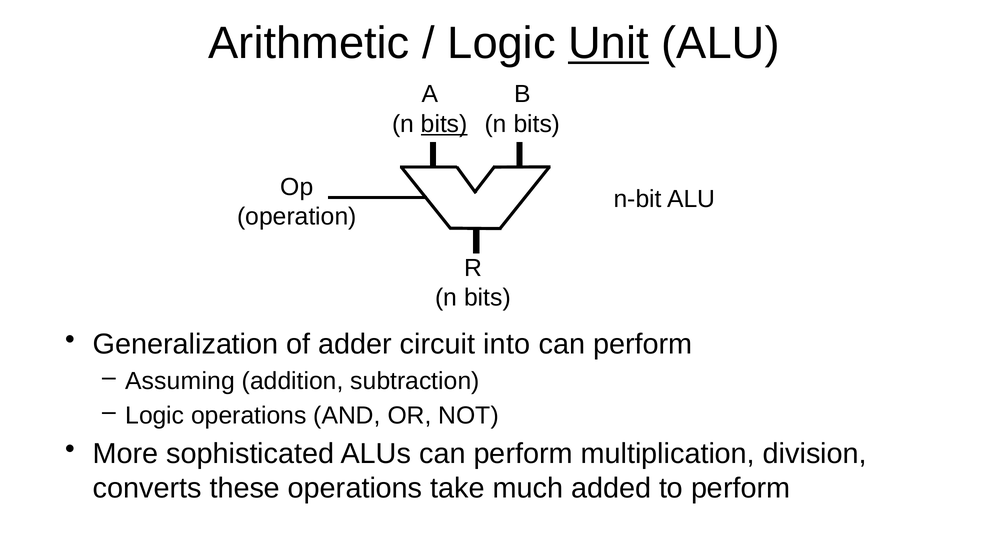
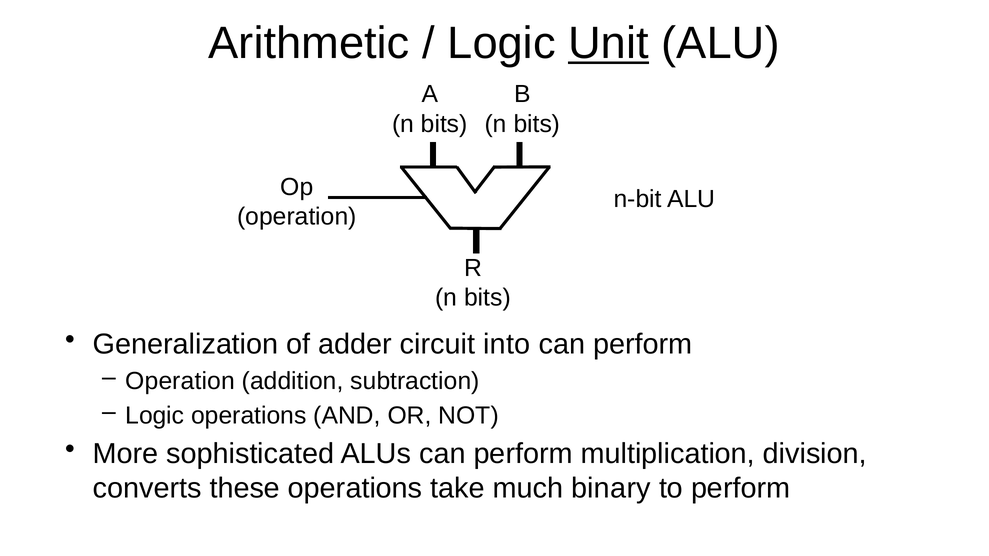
bits at (444, 124) underline: present -> none
Assuming at (180, 381): Assuming -> Operation
added: added -> binary
